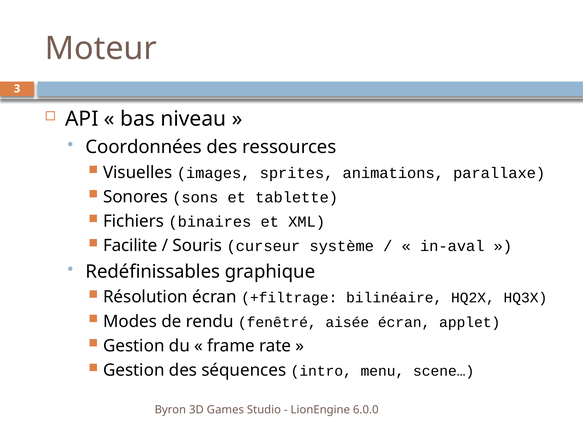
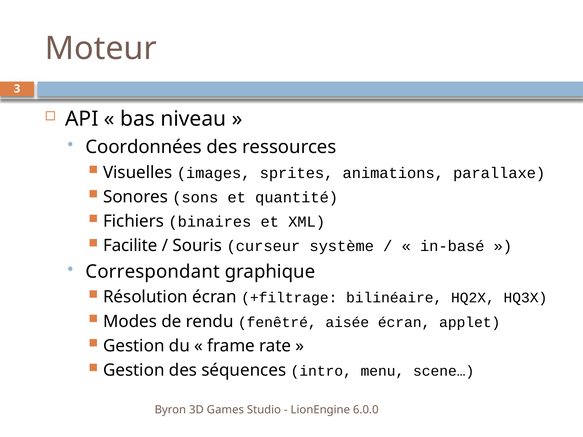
tablette: tablette -> quantité
in-aval: in-aval -> in-basé
Redéfinissables: Redéfinissables -> Correspondant
